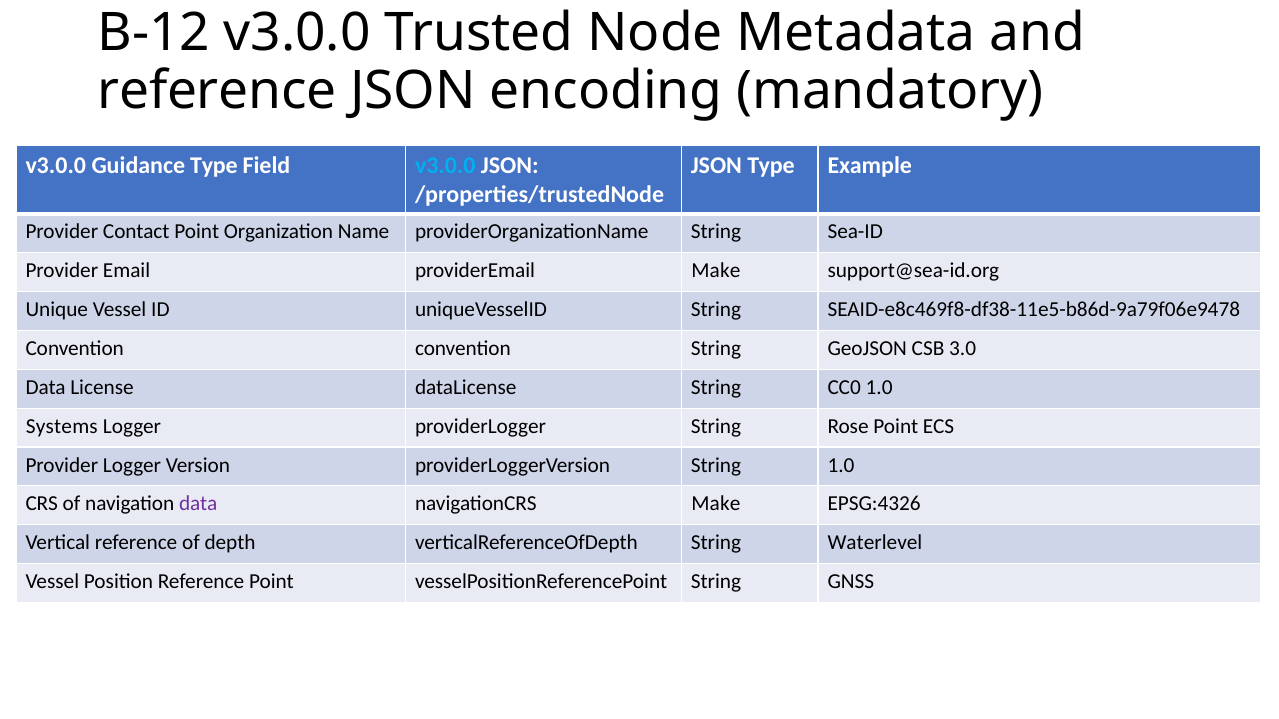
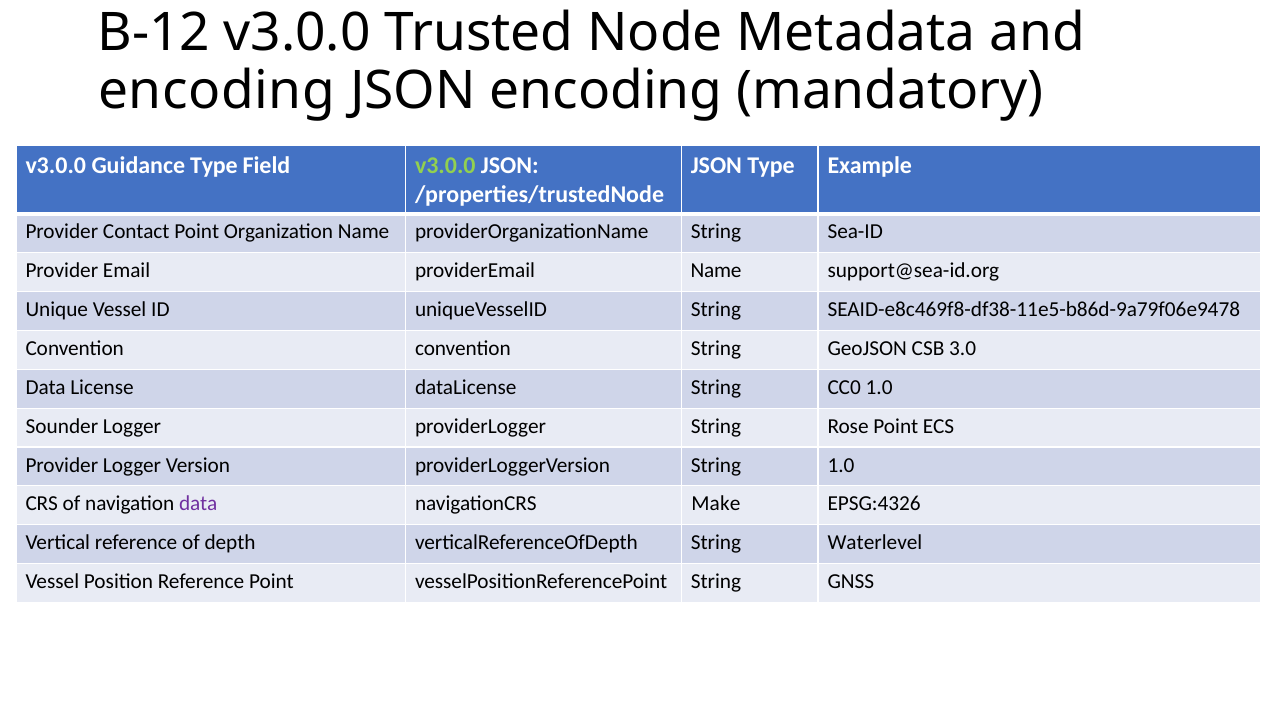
reference at (217, 91): reference -> encoding
v3.0.0 at (445, 165) colour: light blue -> light green
providerEmail Make: Make -> Name
Systems: Systems -> Sounder
